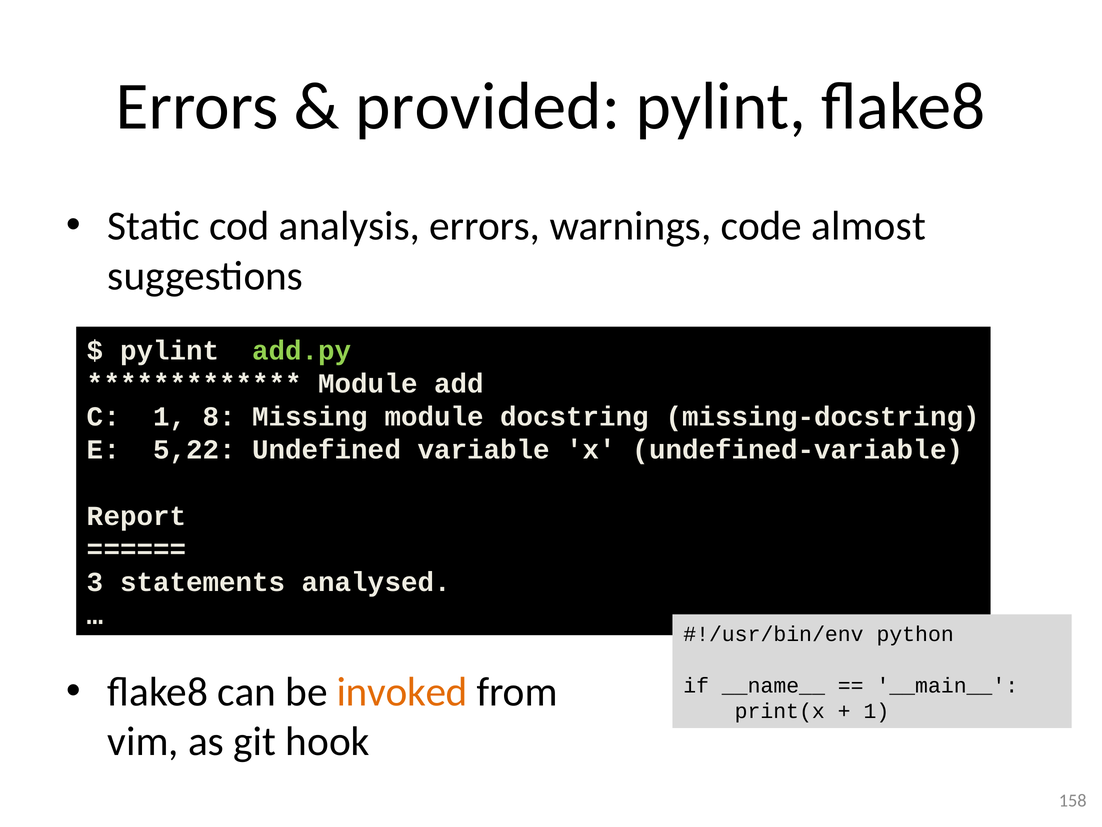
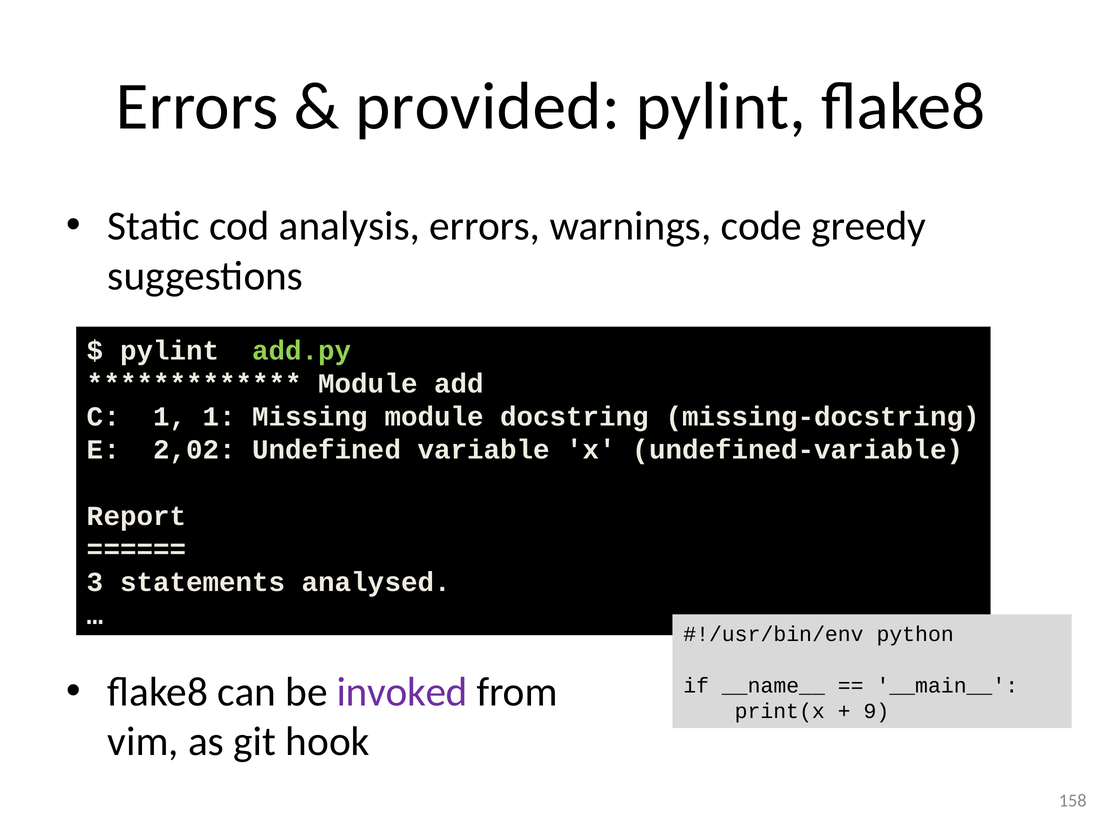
almost: almost -> greedy
1 8: 8 -> 1
5,22: 5,22 -> 2,02
invoked colour: orange -> purple
1 at (876, 711): 1 -> 9
